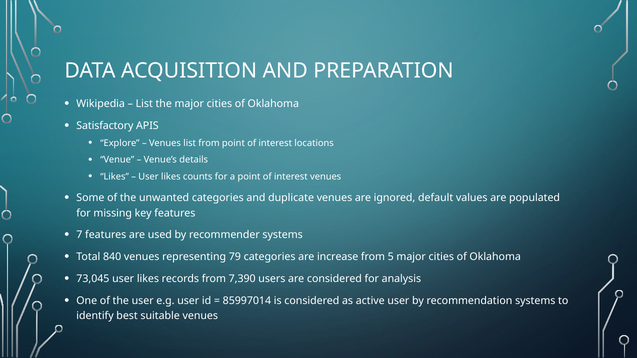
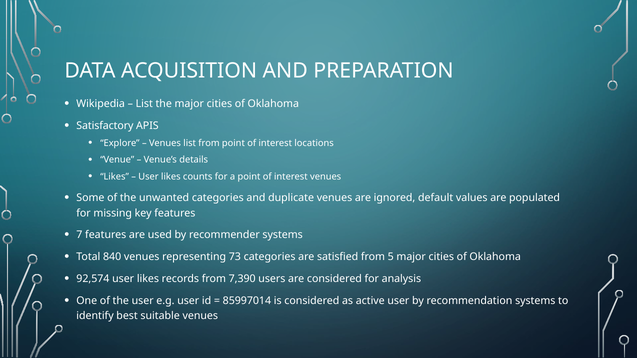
79: 79 -> 73
increase: increase -> satisfied
73,045: 73,045 -> 92,574
